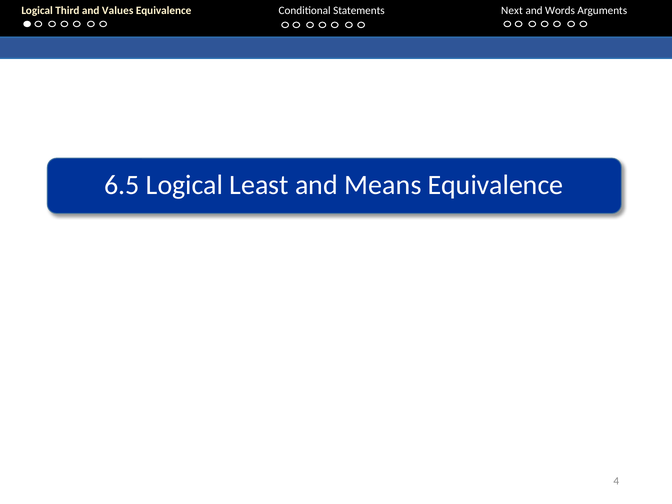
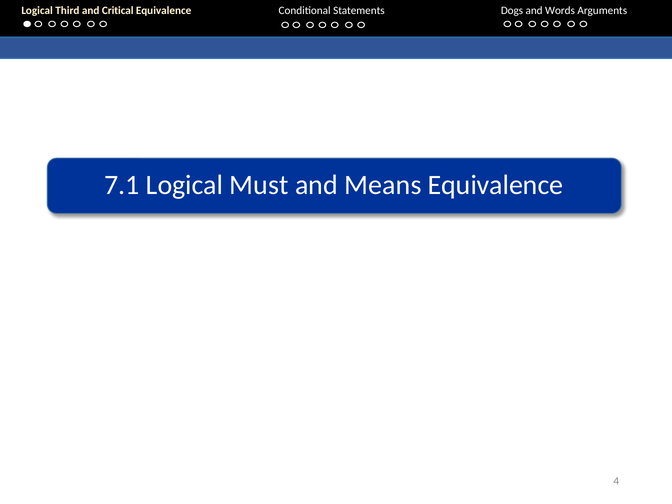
Values: Values -> Critical
Next: Next -> Dogs
6.5: 6.5 -> 7.1
Least: Least -> Must
